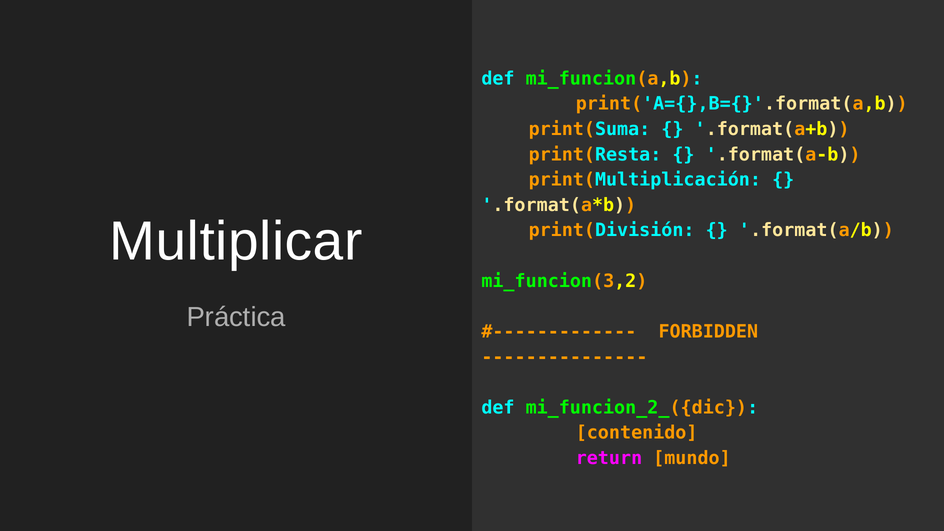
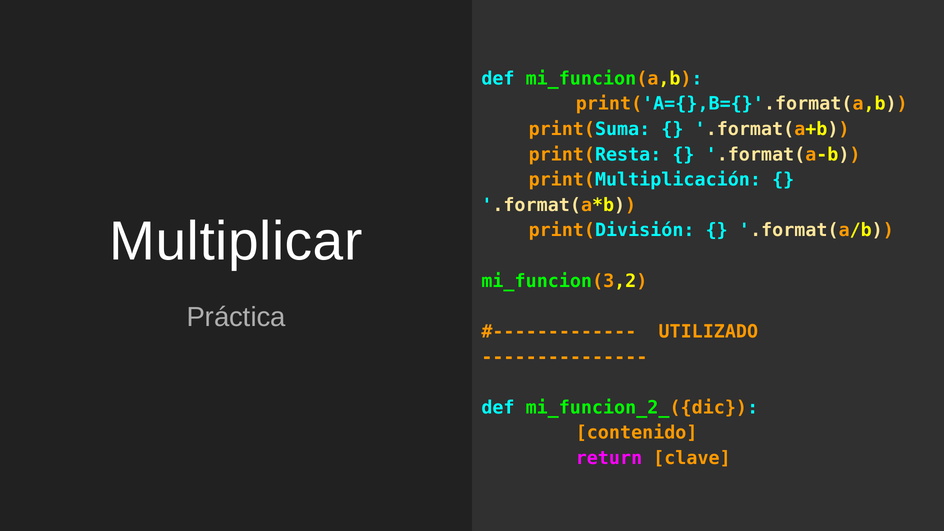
FORBIDDEN: FORBIDDEN -> UTILIZADO
mundo: mundo -> clave
